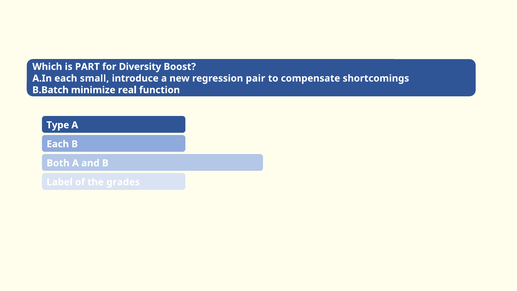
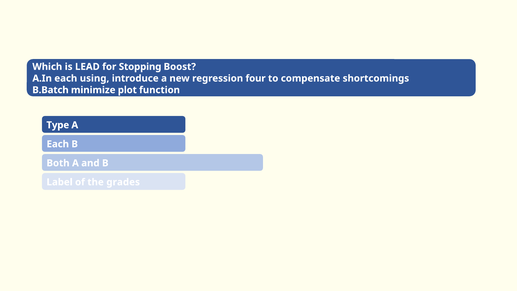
PART: PART -> LEAD
Diversity: Diversity -> Stopping
small: small -> using
pair: pair -> four
real: real -> plot
